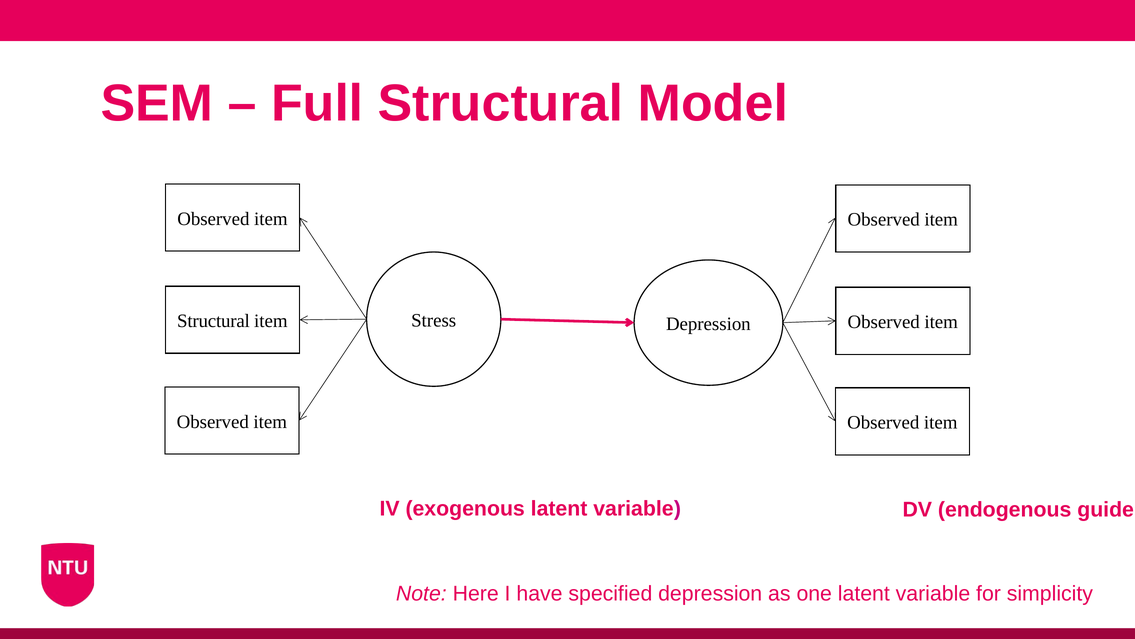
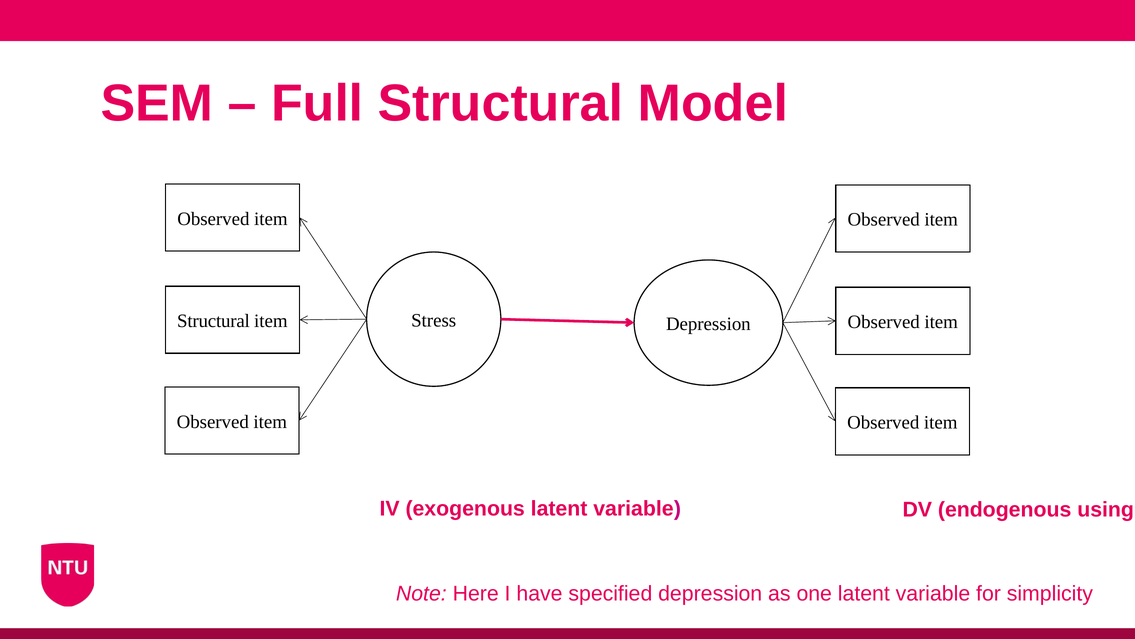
guide: guide -> using
